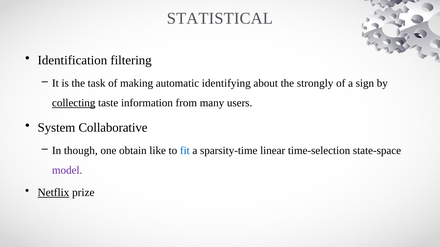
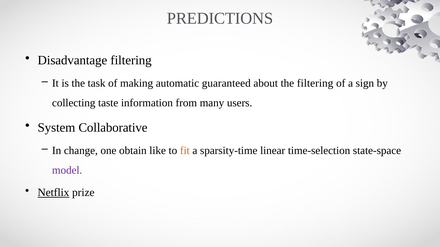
STATISTICAL: STATISTICAL -> PREDICTIONS
Identification: Identification -> Disadvantage
identifying: identifying -> guaranteed
the strongly: strongly -> filtering
collecting underline: present -> none
though: though -> change
fit colour: blue -> orange
